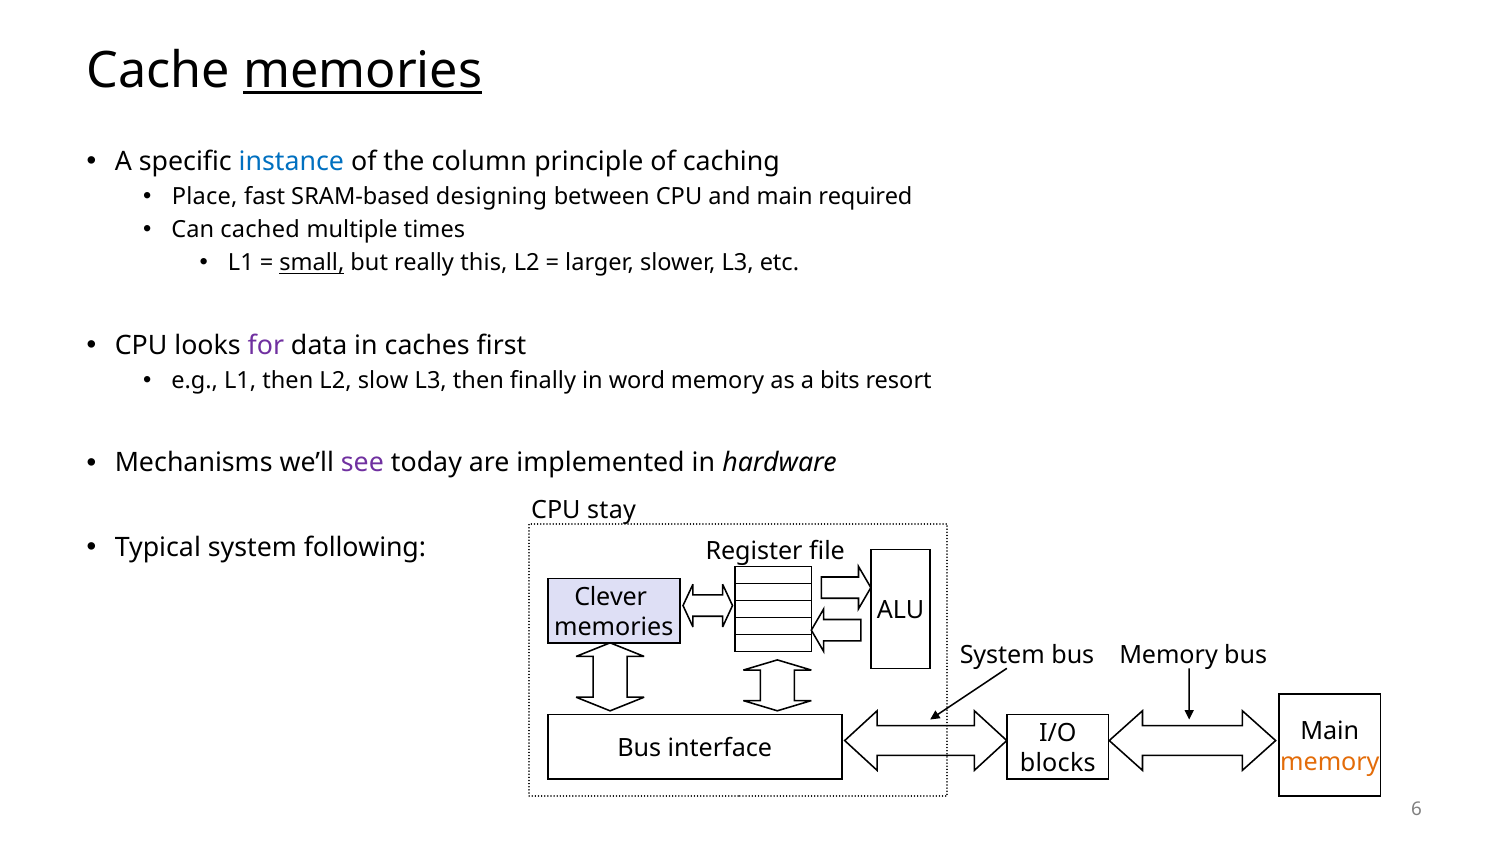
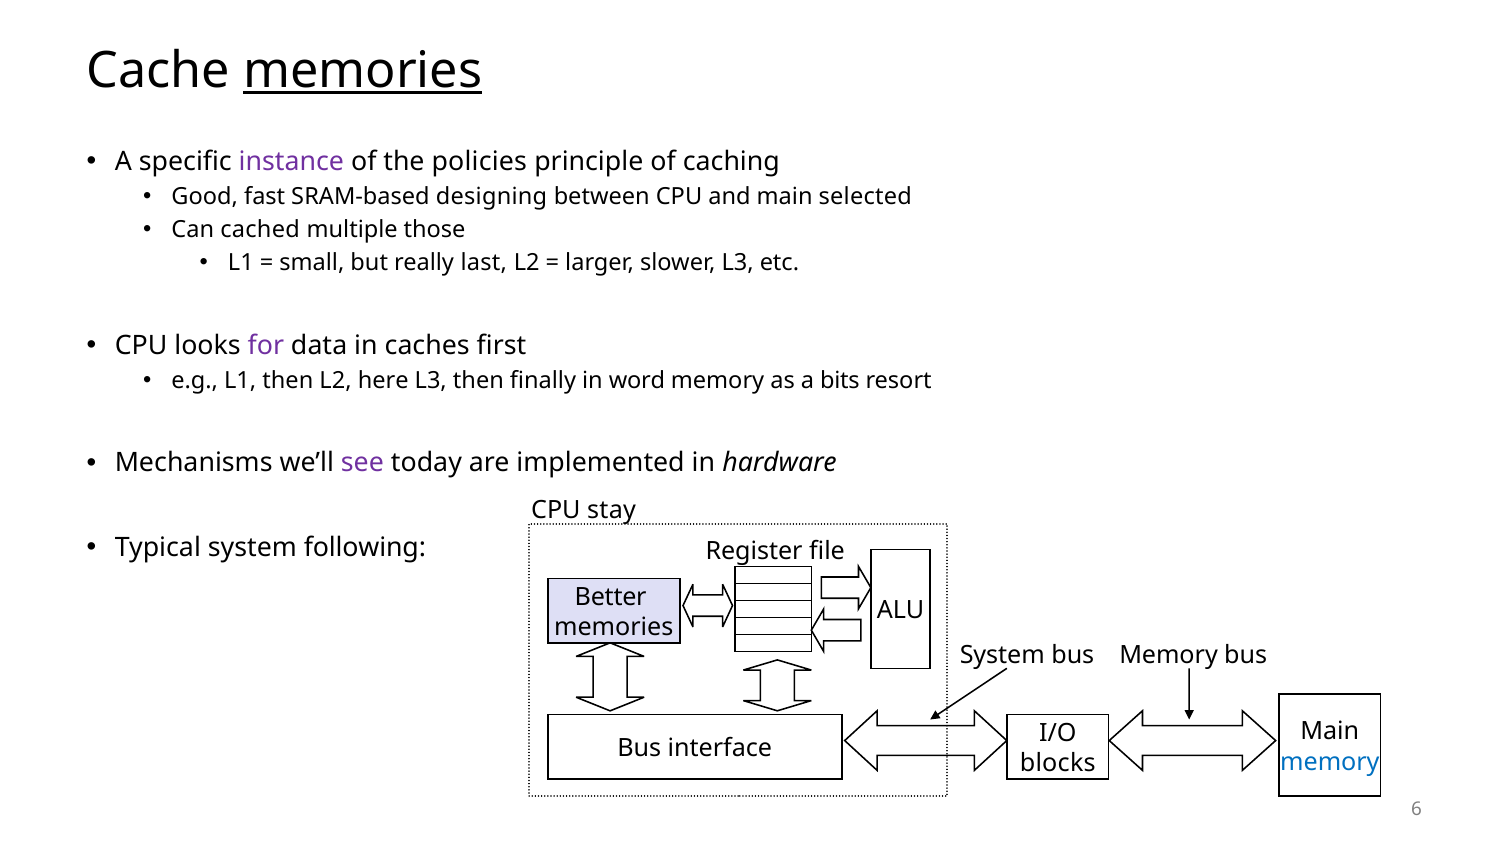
instance colour: blue -> purple
column: column -> policies
Place: Place -> Good
required: required -> selected
times: times -> those
small underline: present -> none
this: this -> last
slow: slow -> here
Clever: Clever -> Better
memory at (1330, 762) colour: orange -> blue
